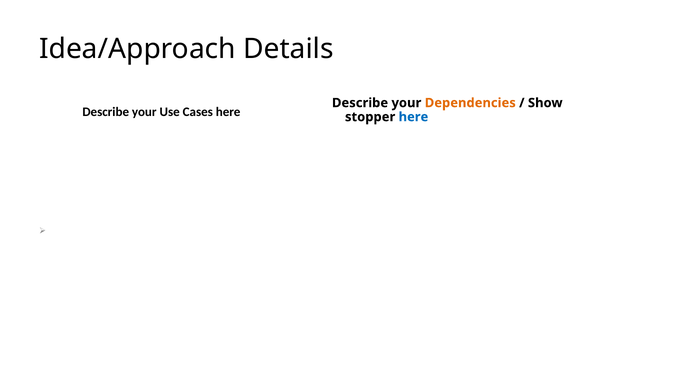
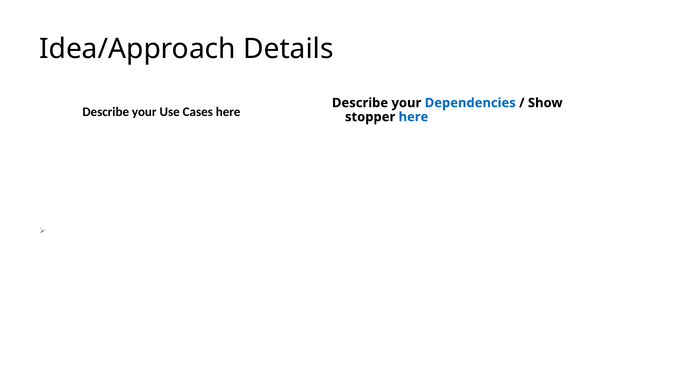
Dependencies colour: orange -> blue
